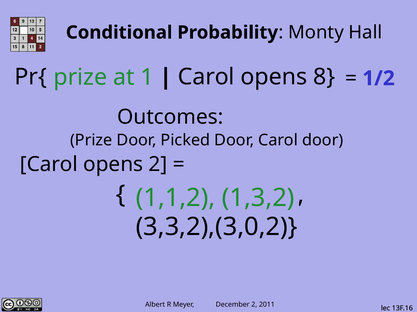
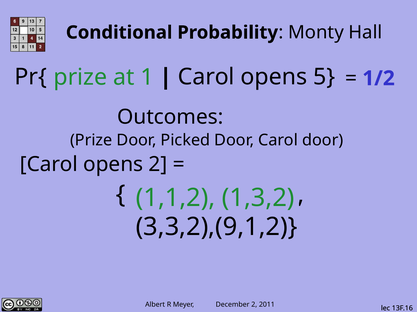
8: 8 -> 5
3,3,2),(3,0,2: 3,3,2),(3,0,2 -> 3,3,2),(9,1,2
